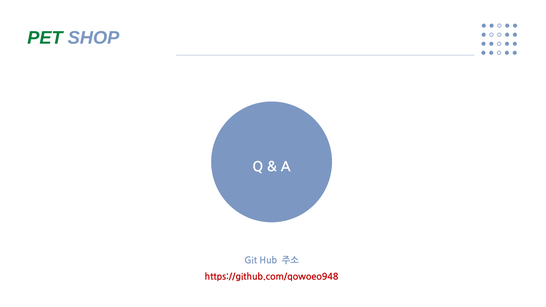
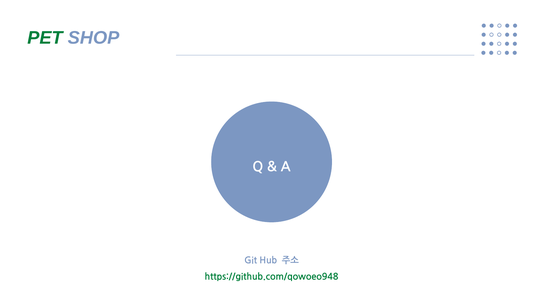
https://github.com/qowoeo948 colour: red -> green
